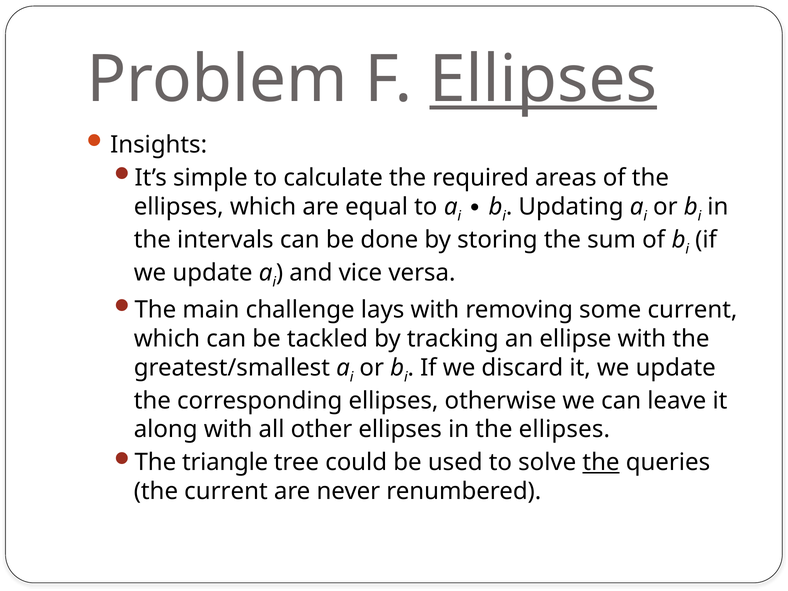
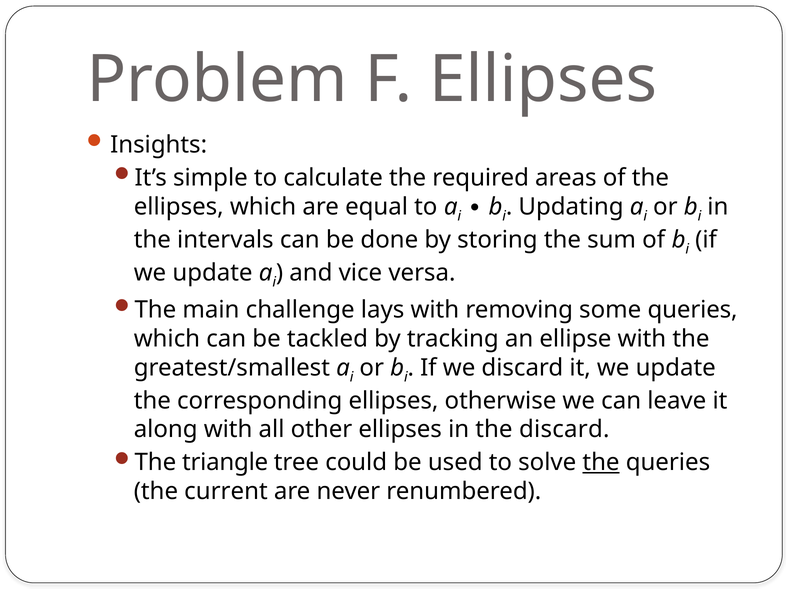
Ellipses at (543, 79) underline: present -> none
some current: current -> queries
in the ellipses: ellipses -> discard
